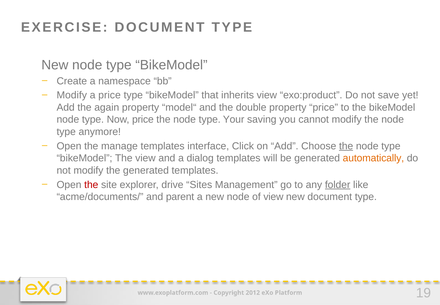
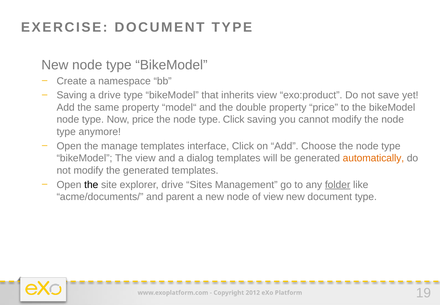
Modify at (72, 95): Modify -> Saving
a price: price -> drive
again: again -> same
type Your: Your -> Click
the at (346, 146) underline: present -> none
the at (91, 184) colour: red -> black
